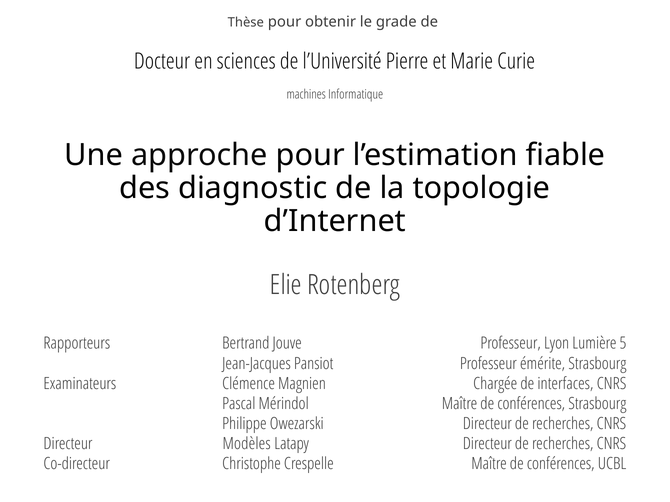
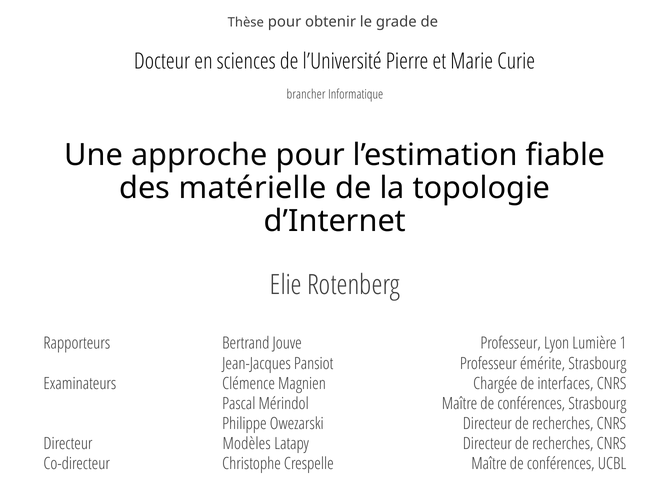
machines: machines -> brancher
diagnostic: diagnostic -> matérielle
5: 5 -> 1
